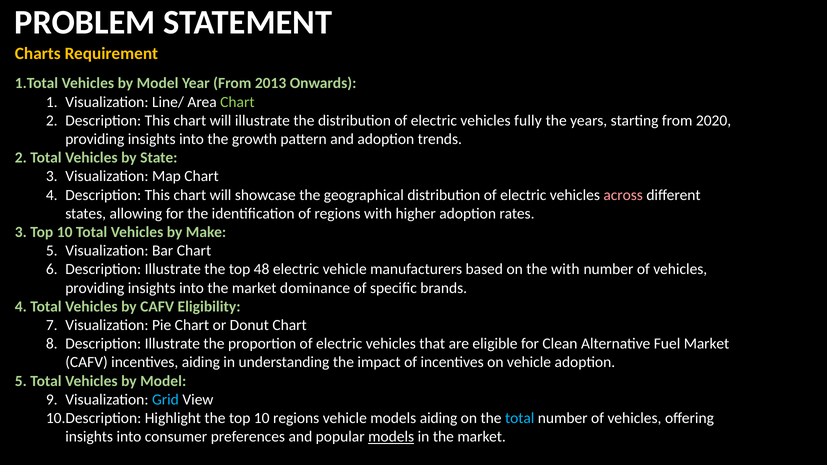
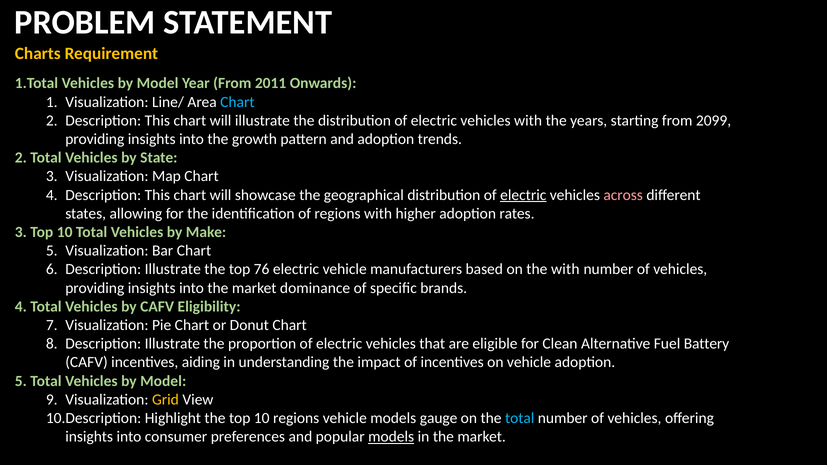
2013: 2013 -> 2011
Chart at (237, 102) colour: light green -> light blue
vehicles fully: fully -> with
2020: 2020 -> 2099
electric at (523, 195) underline: none -> present
48: 48 -> 76
Fuel Market: Market -> Battery
Grid colour: light blue -> yellow
models aiding: aiding -> gauge
